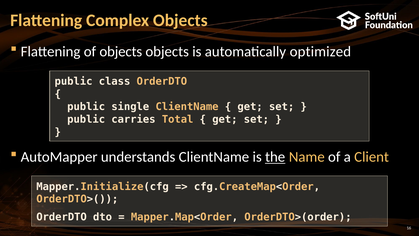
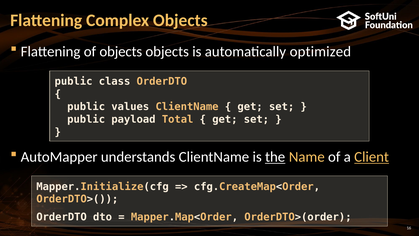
single: single -> values
carries: carries -> payload
Client underline: none -> present
